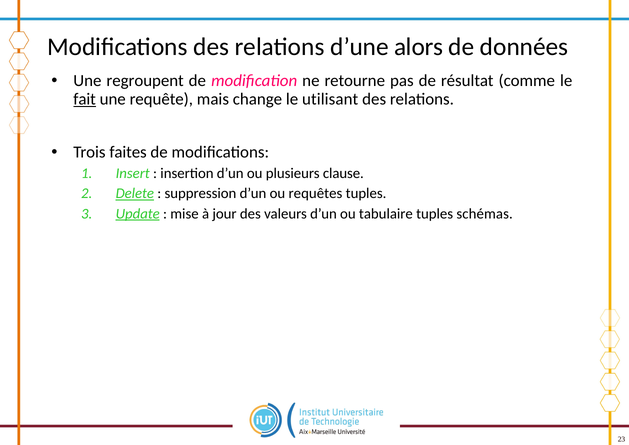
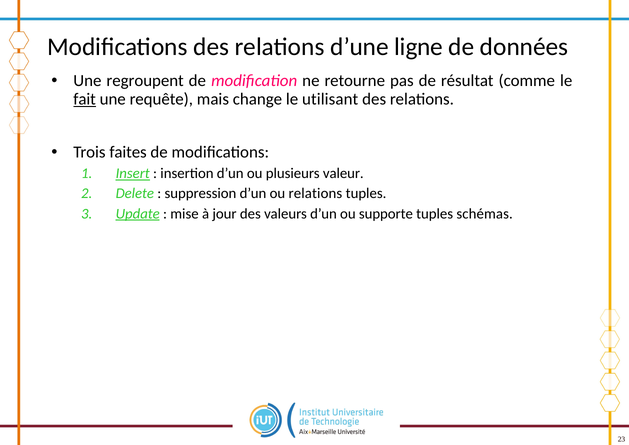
alors: alors -> ligne
Insert underline: none -> present
clause: clause -> valeur
Delete underline: present -> none
ou requêtes: requêtes -> relations
tabulaire: tabulaire -> supporte
